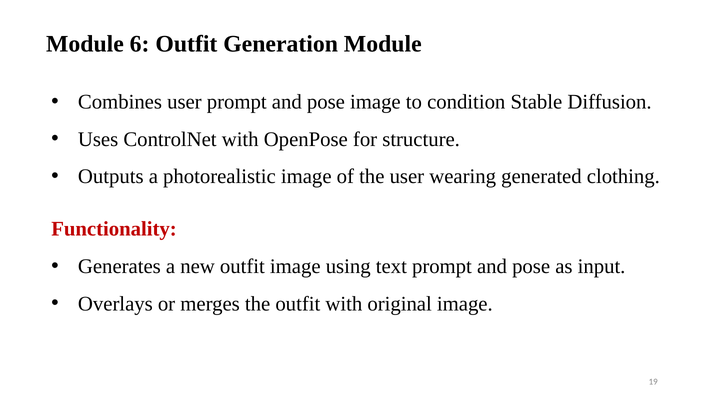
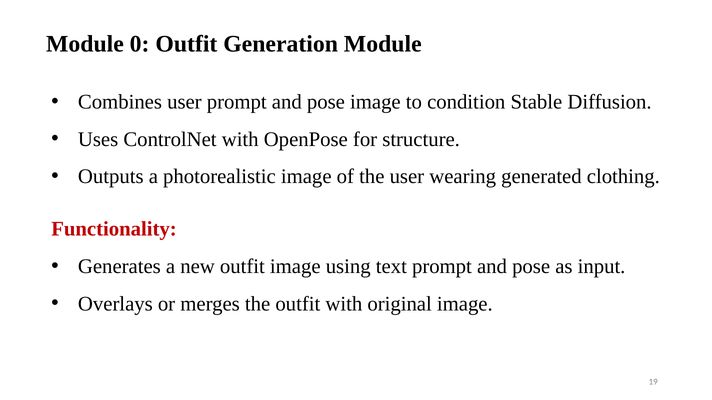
6: 6 -> 0
